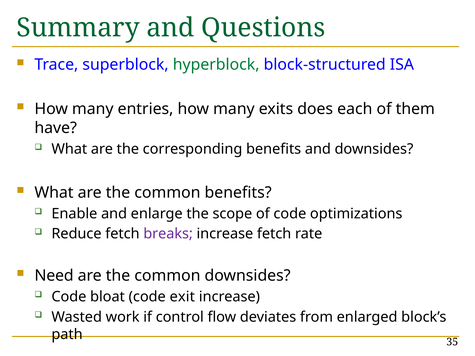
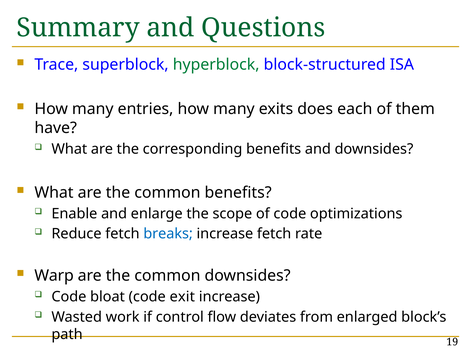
breaks colour: purple -> blue
Need: Need -> Warp
35: 35 -> 19
